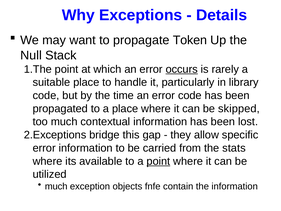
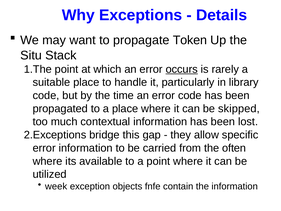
Null: Null -> Situ
stats: stats -> often
point at (158, 161) underline: present -> none
much at (56, 186): much -> week
